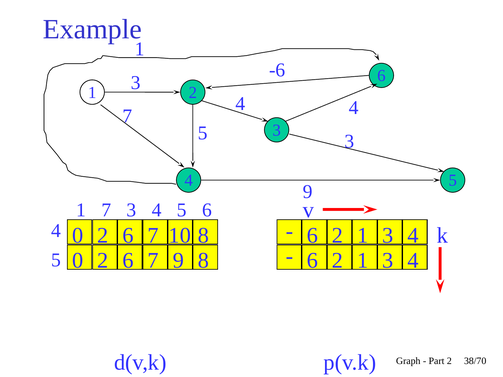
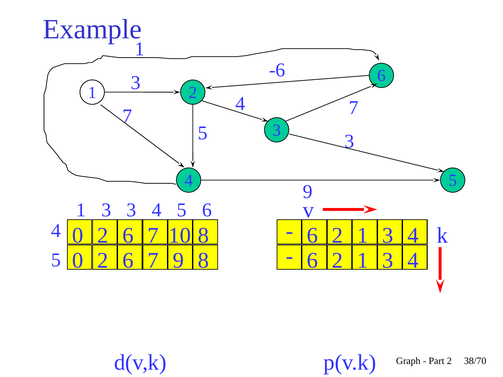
4 at (354, 108): 4 -> 7
1 7: 7 -> 3
